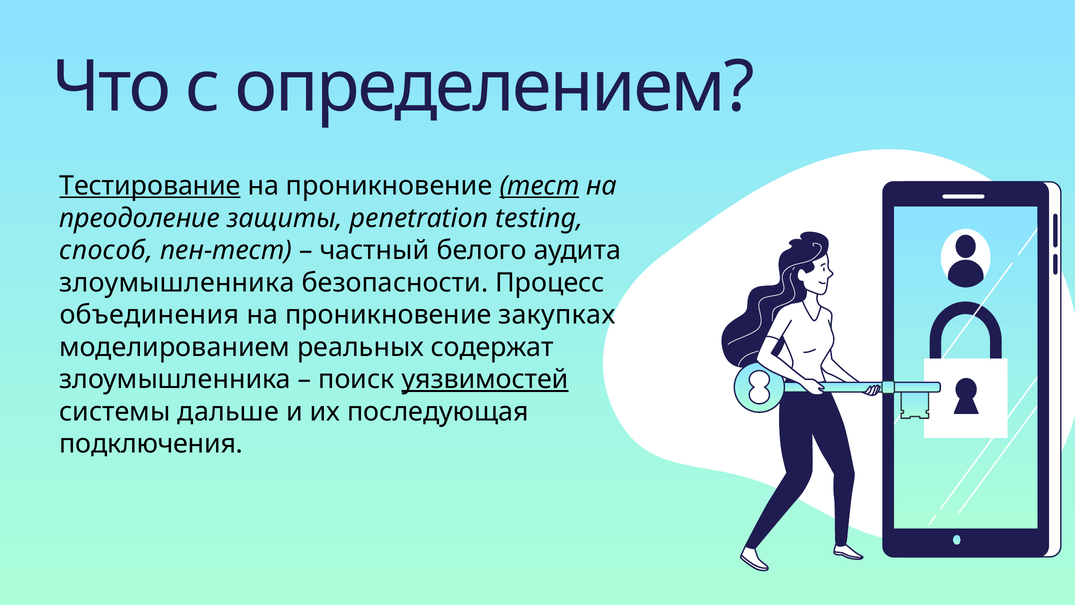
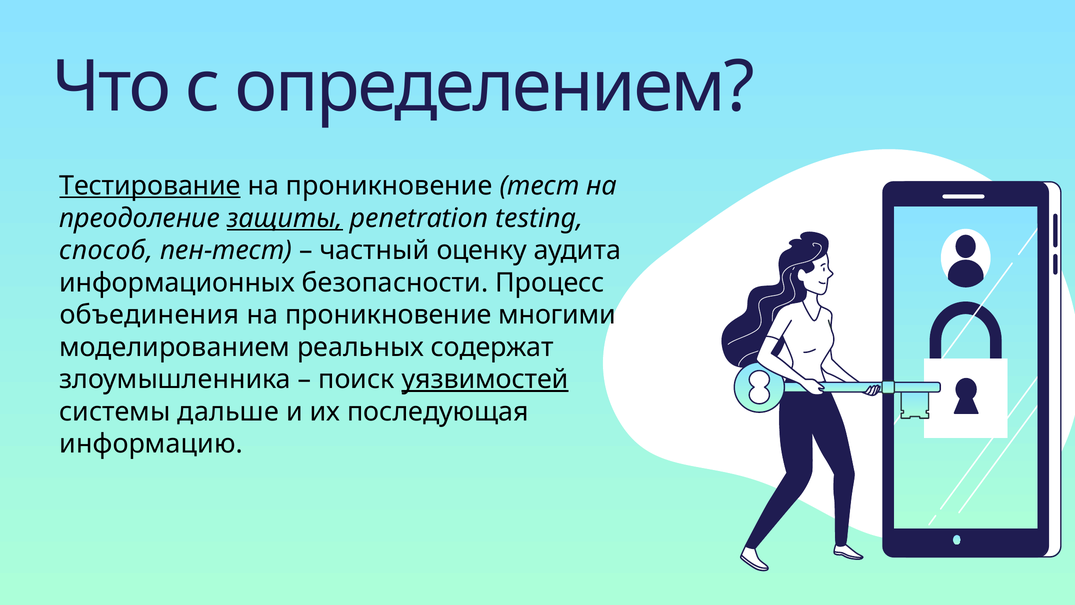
тест underline: present -> none
защиты underline: none -> present
белого: белого -> оценку
злоумышленника at (177, 283): злоумышленника -> информационных
закупках: закупках -> многими
подключения: подключения -> информацию
